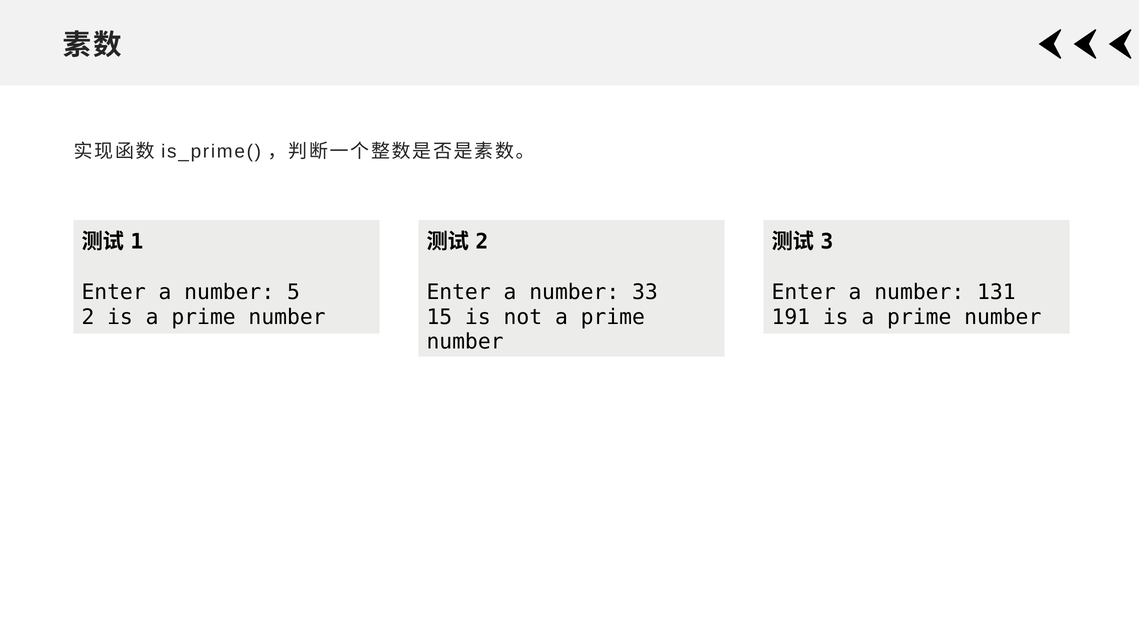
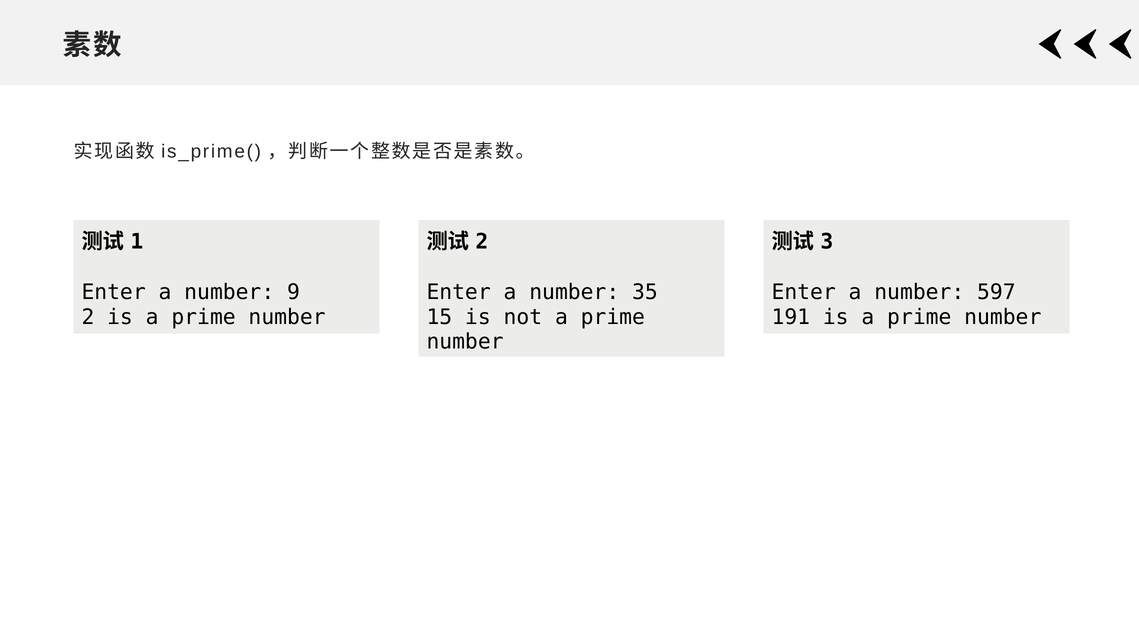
5: 5 -> 9
33: 33 -> 35
131: 131 -> 597
